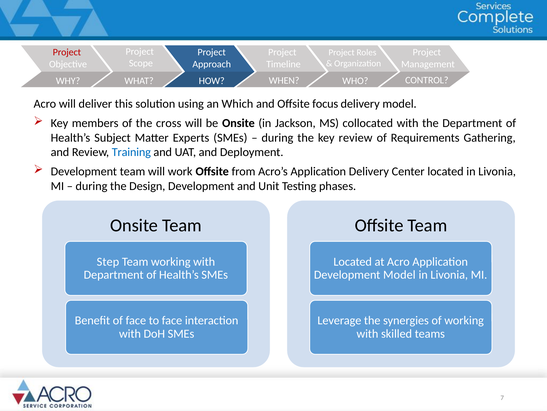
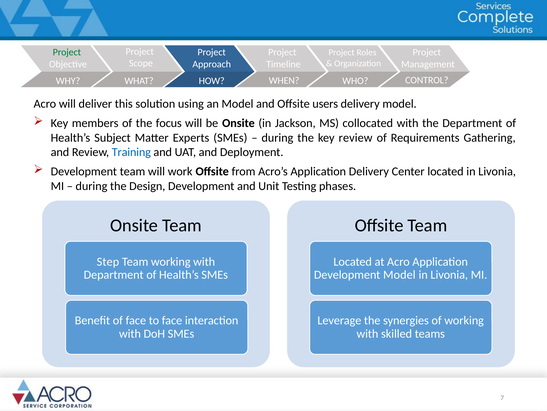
Project at (67, 52) colour: red -> green
an Which: Which -> Model
focus: focus -> users
cross: cross -> focus
